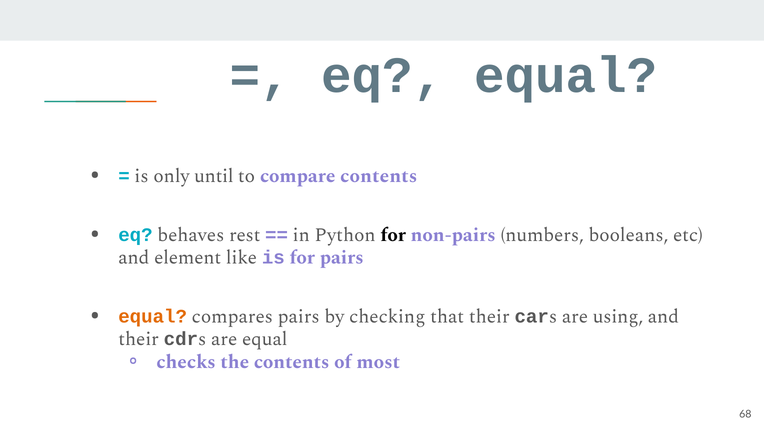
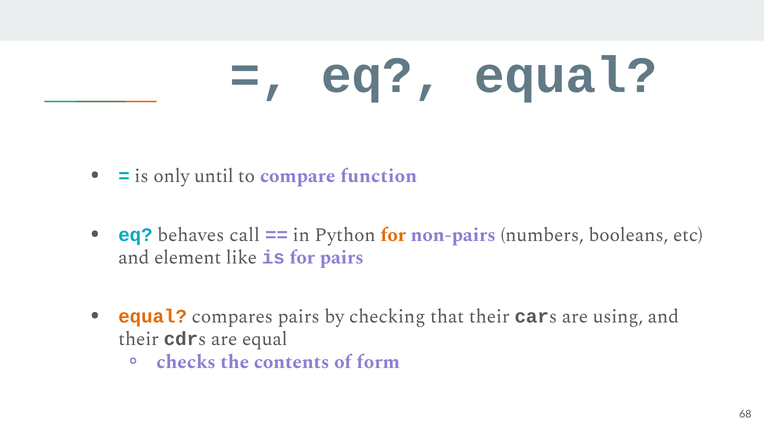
compare contents: contents -> function
rest: rest -> call
for at (393, 235) colour: black -> orange
most: most -> form
